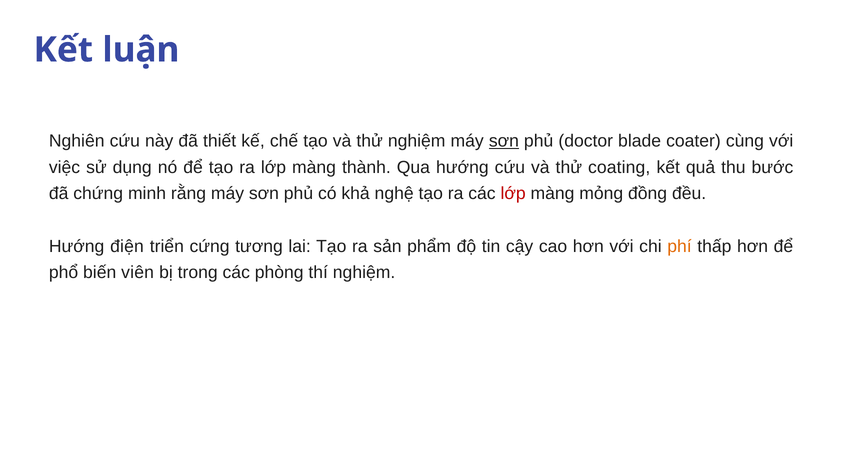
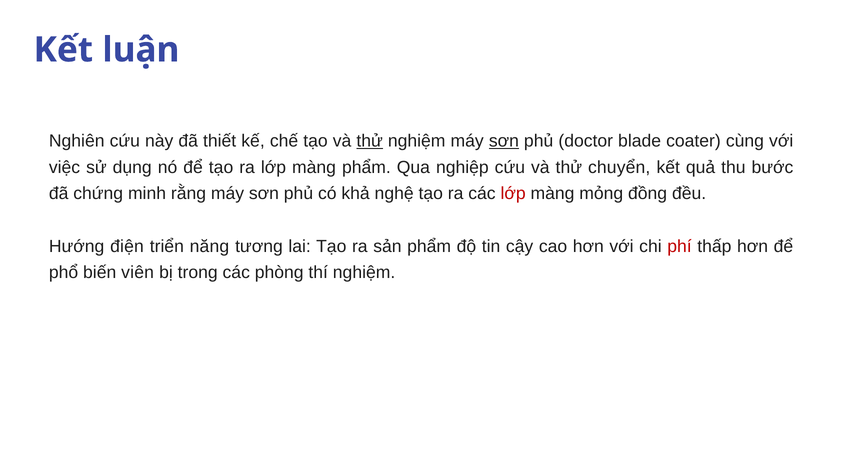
thử at (370, 141) underline: none -> present
màng thành: thành -> phẩm
Qua hướng: hướng -> nghiệp
coating: coating -> chuyển
cứng: cứng -> năng
phí colour: orange -> red
